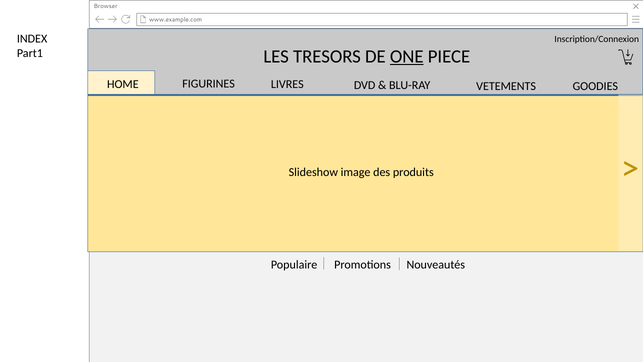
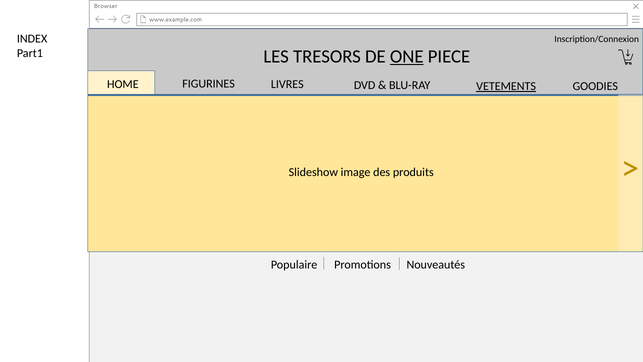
VETEMENTS underline: none -> present
